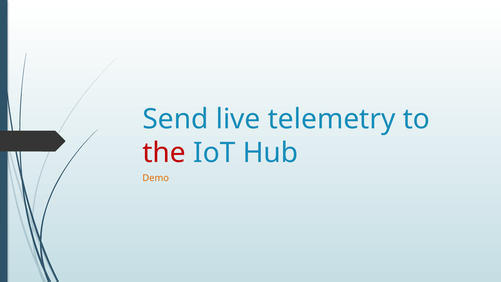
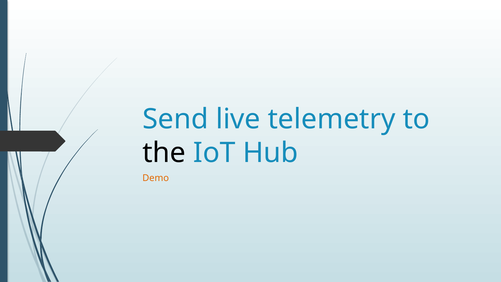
the colour: red -> black
